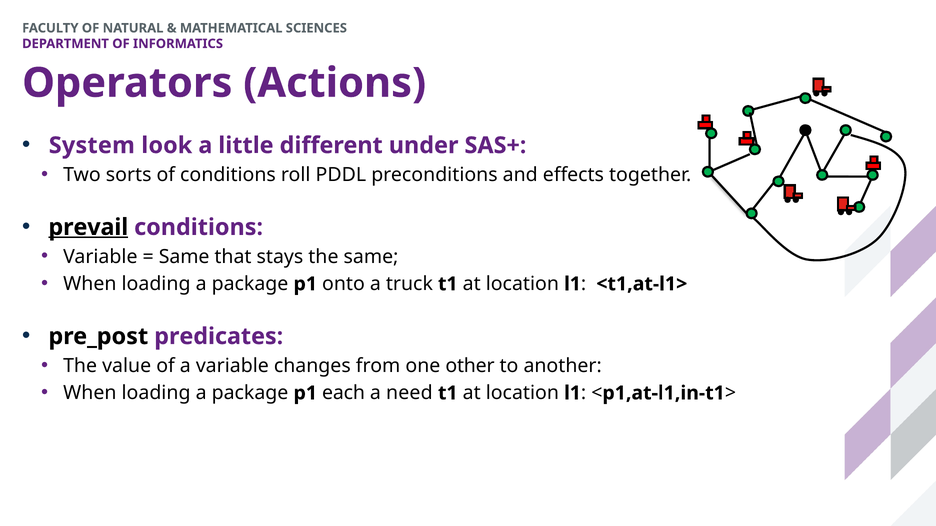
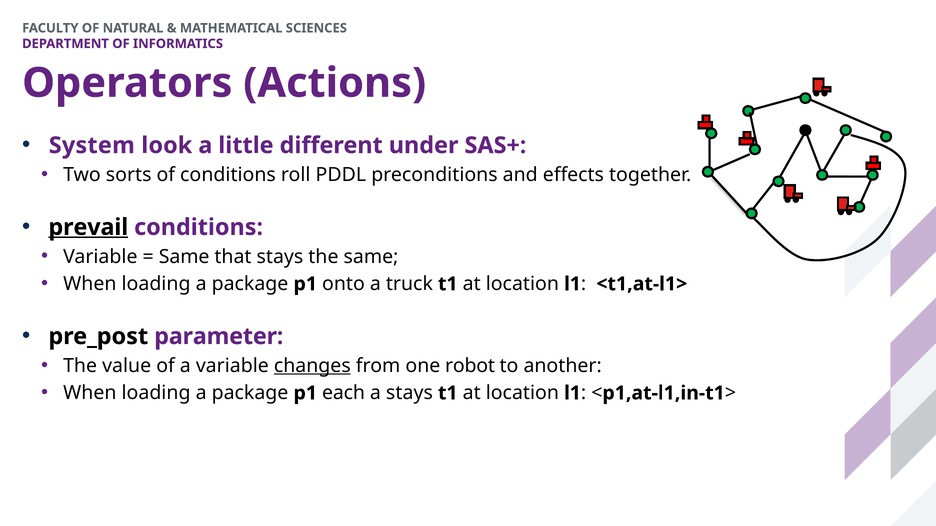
predicates: predicates -> parameter
changes underline: none -> present
other: other -> robot
a need: need -> stays
